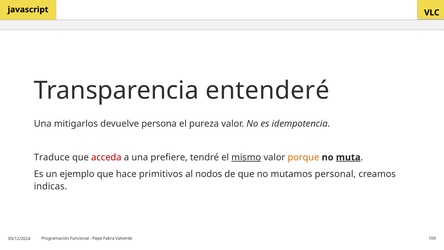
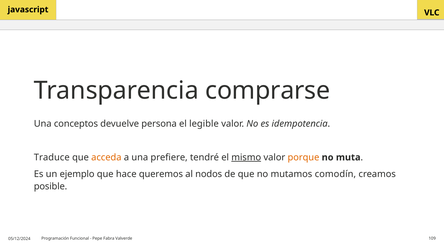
entenderé: entenderé -> comprarse
mitigarlos: mitigarlos -> conceptos
pureza: pureza -> legible
acceda colour: red -> orange
muta underline: present -> none
primitivos: primitivos -> queremos
personal: personal -> comodín
indicas: indicas -> posible
